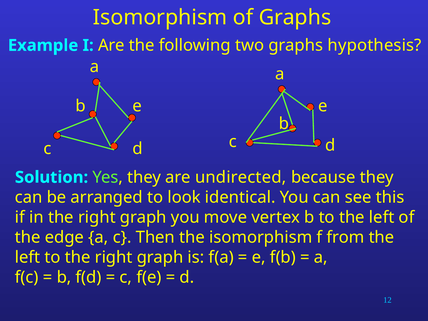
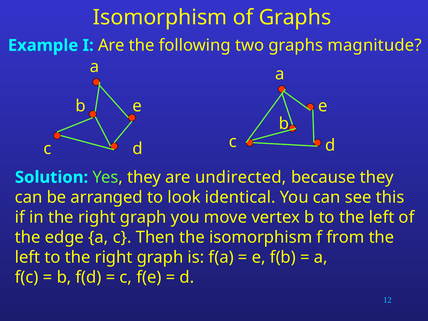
hypothesis: hypothesis -> magnitude
